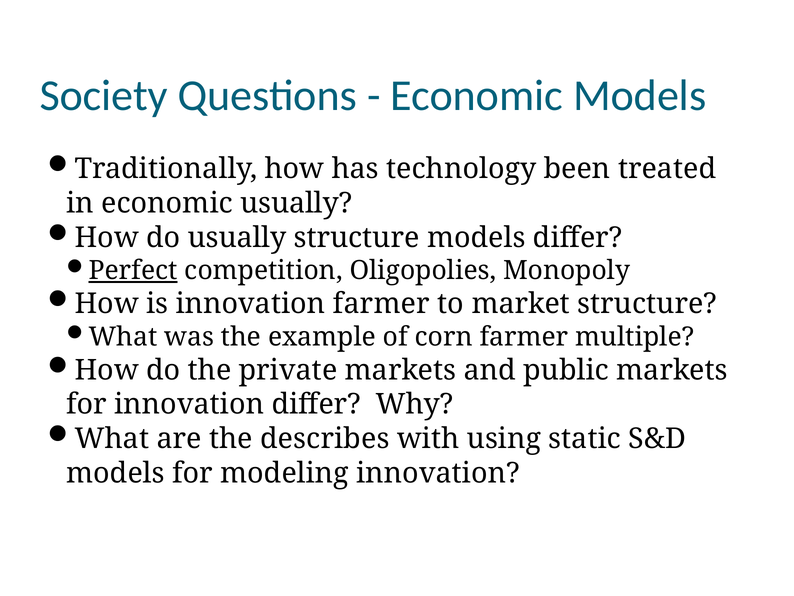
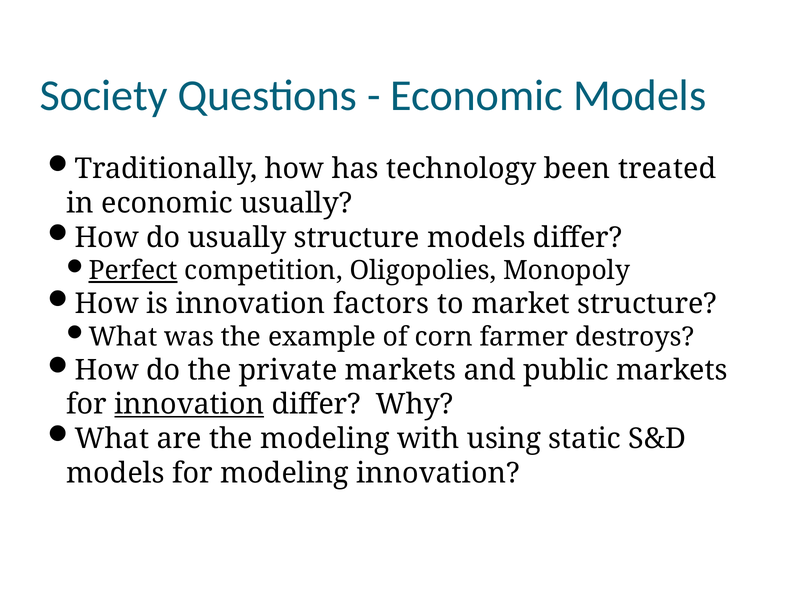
innovation farmer: farmer -> factors
multiple: multiple -> destroys
innovation at (189, 404) underline: none -> present
the describes: describes -> modeling
